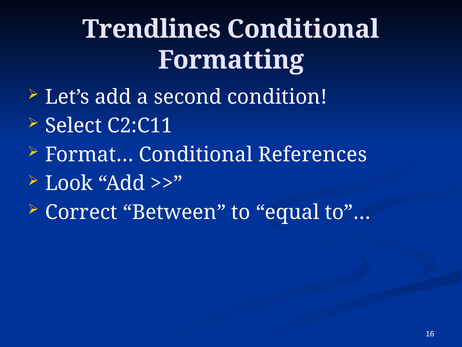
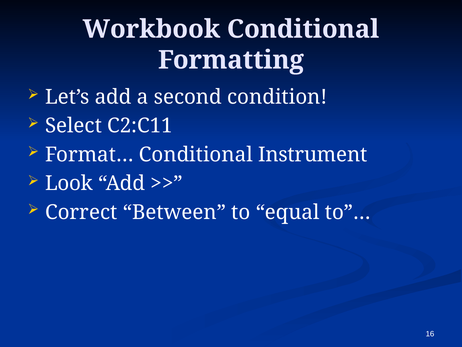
Trendlines: Trendlines -> Workbook
References: References -> Instrument
